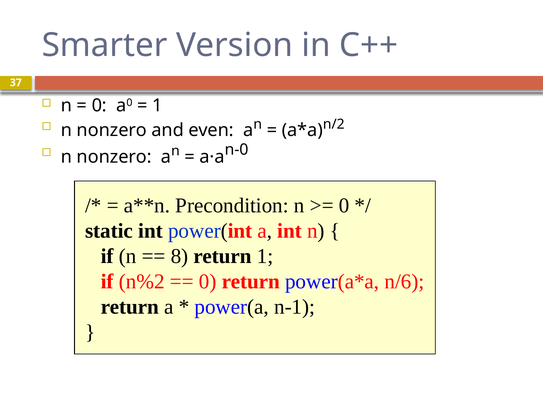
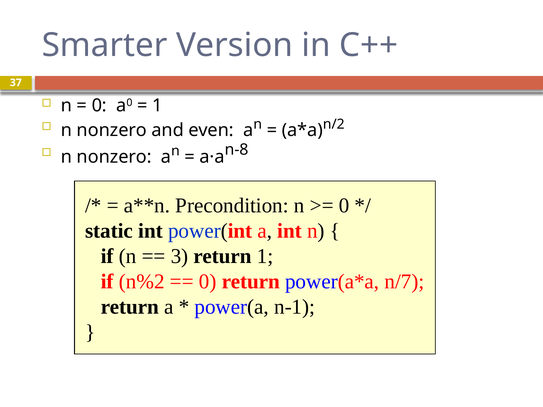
n-0: n-0 -> n-8
8: 8 -> 3
n/6: n/6 -> n/7
